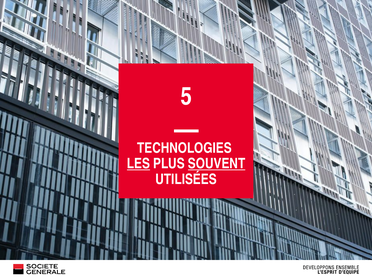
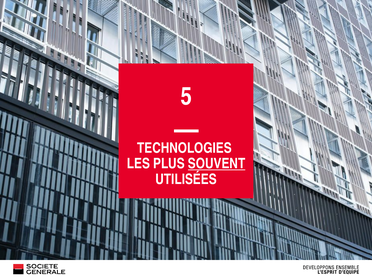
LES underline: present -> none
